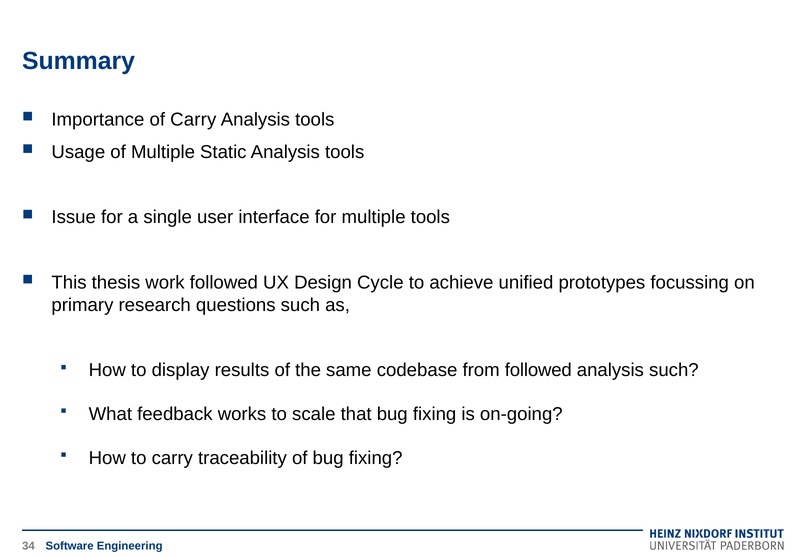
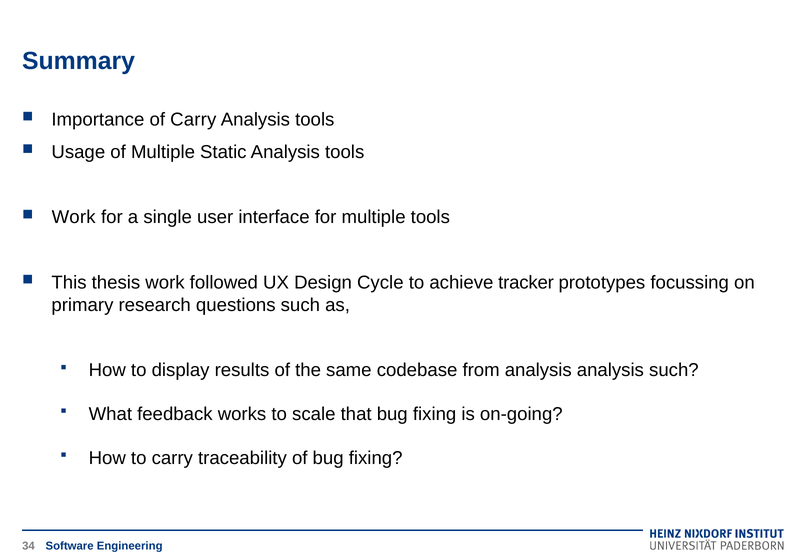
Issue at (74, 217): Issue -> Work
unified: unified -> tracker
from followed: followed -> analysis
